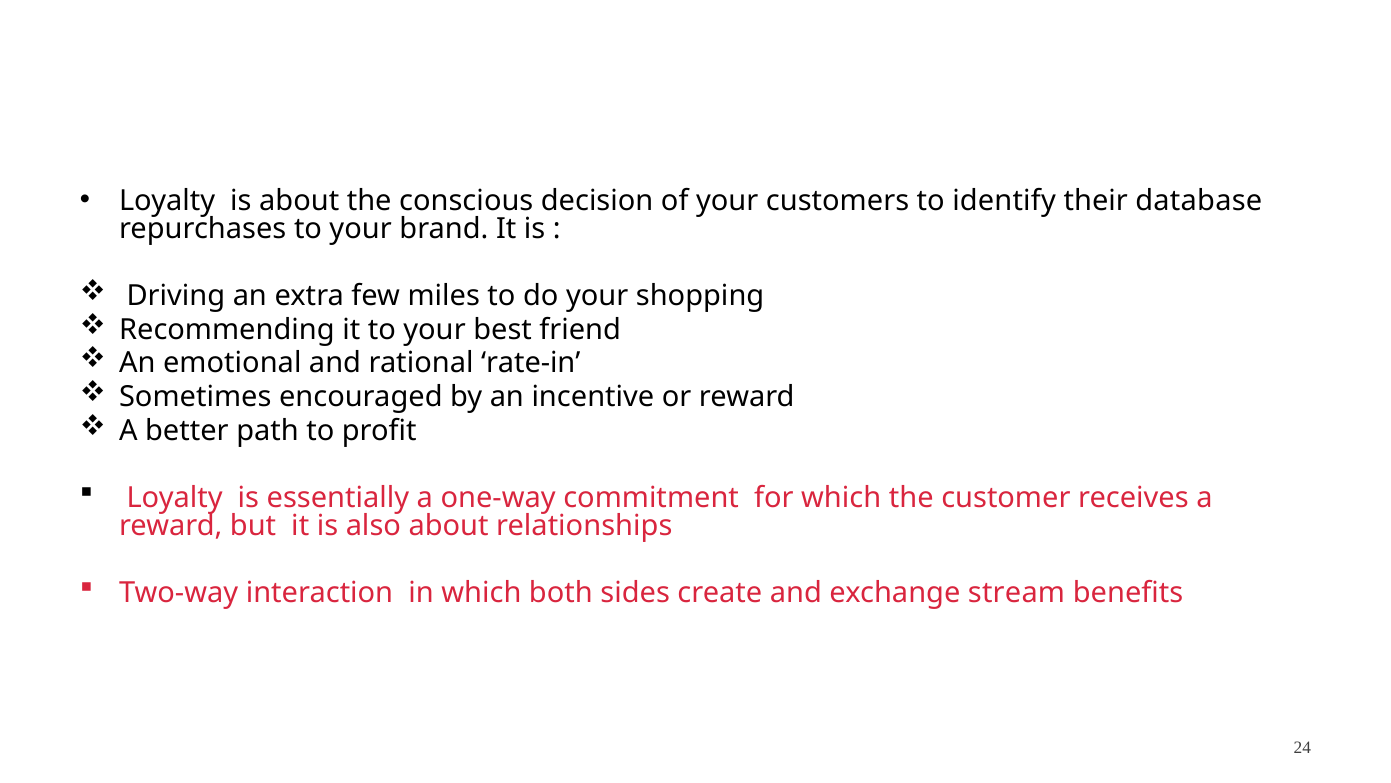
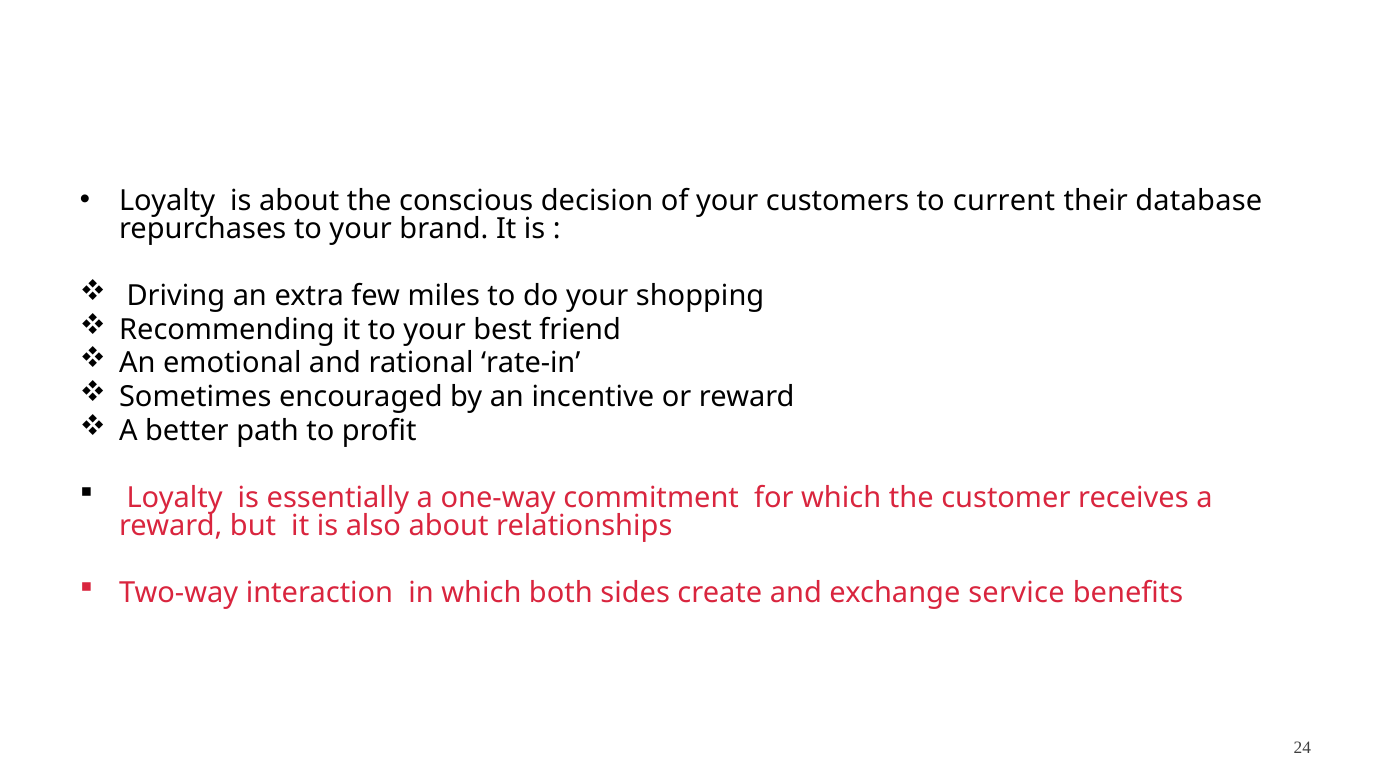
identify: identify -> current
stream: stream -> service
